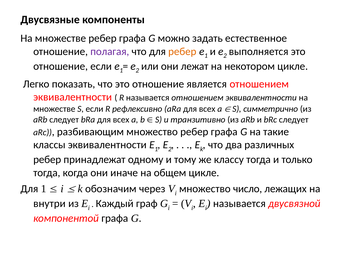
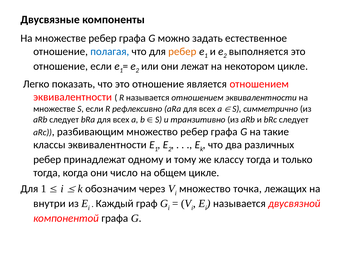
полагая colour: purple -> blue
иначе: иначе -> число
число: число -> точка
